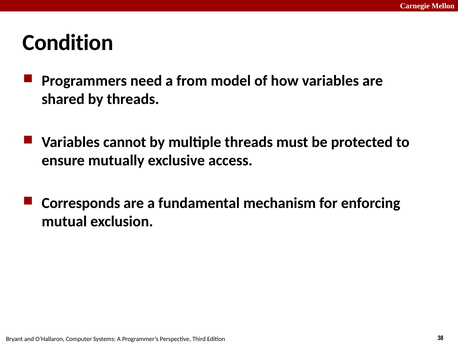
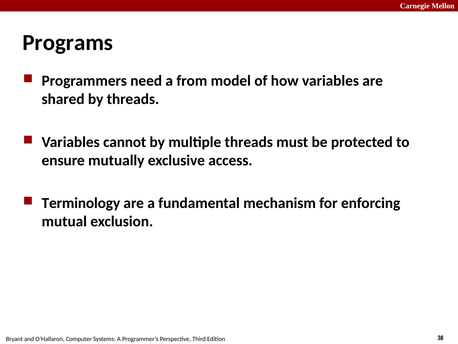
Condition: Condition -> Programs
Corresponds: Corresponds -> Terminology
